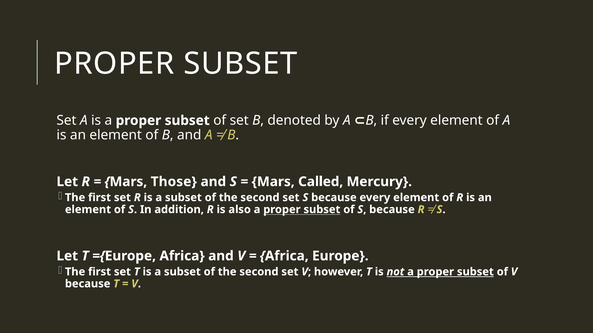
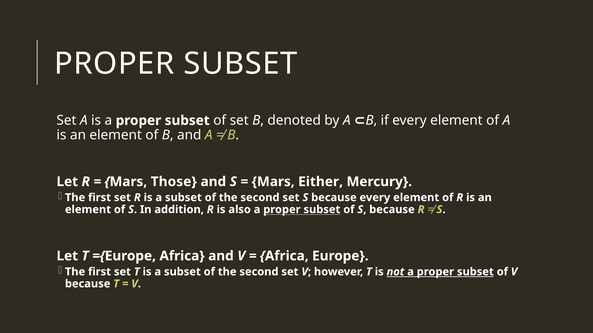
Called: Called -> Either
